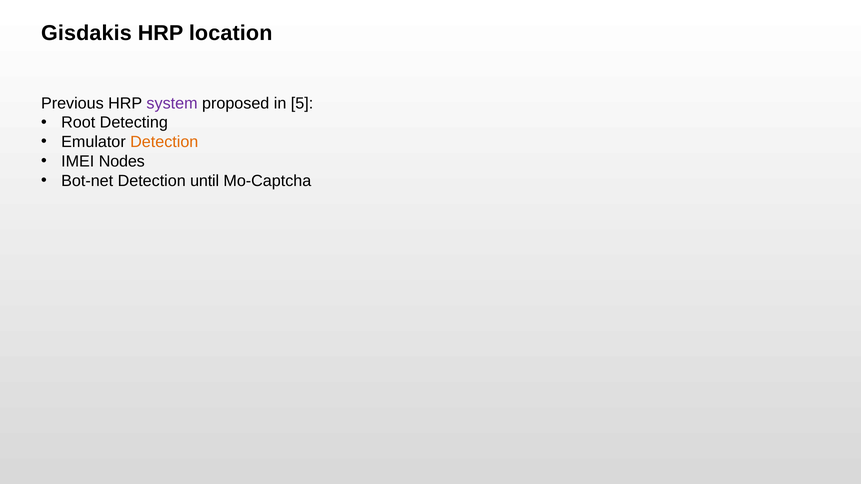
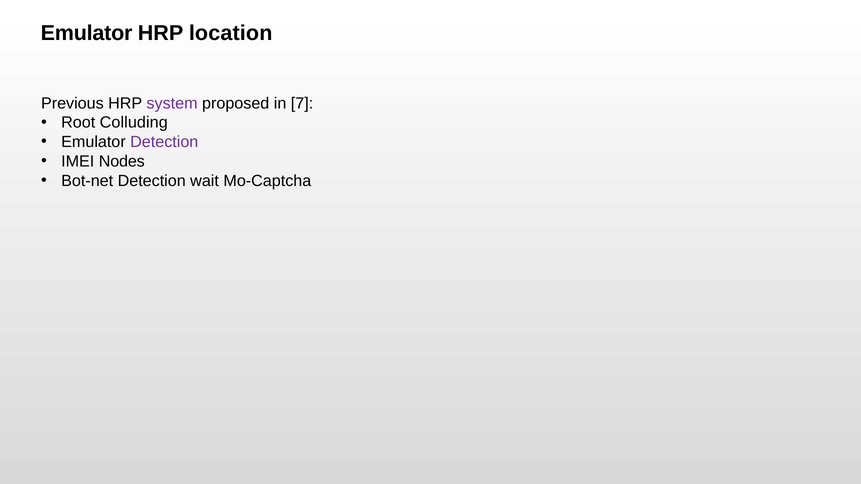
Gisdakis at (86, 33): Gisdakis -> Emulator
5: 5 -> 7
Detecting: Detecting -> Colluding
Detection at (164, 142) colour: orange -> purple
until: until -> wait
